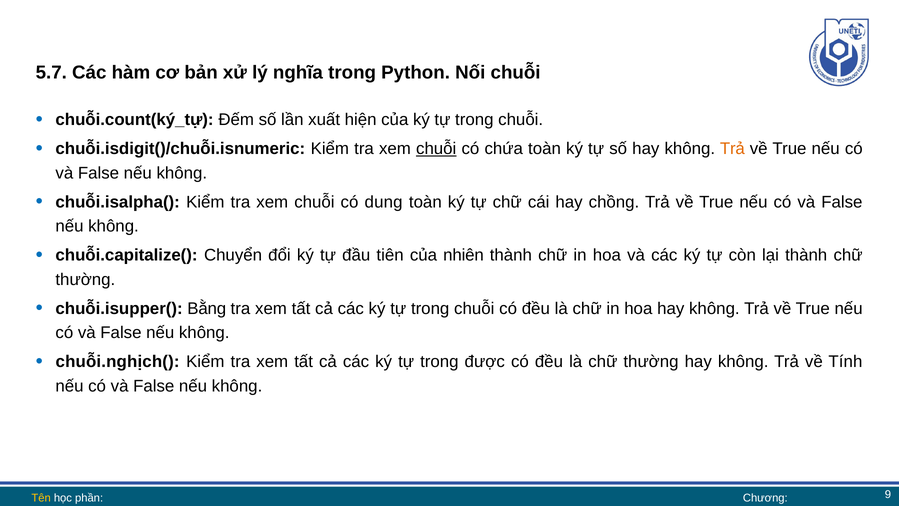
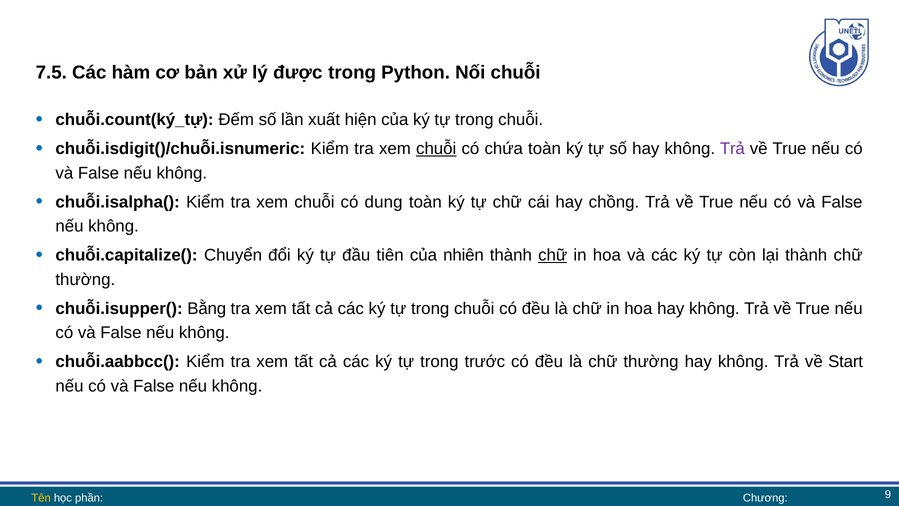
5.7: 5.7 -> 7.5
nghĩa: nghĩa -> được
Trả at (732, 149) colour: orange -> purple
chữ at (553, 255) underline: none -> present
chuỗi.nghịch(: chuỗi.nghịch( -> chuỗi.aabbcc(
được: được -> trước
Tính: Tính -> Start
